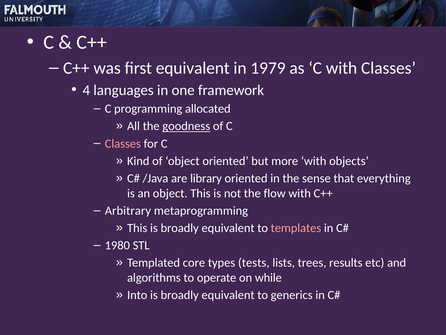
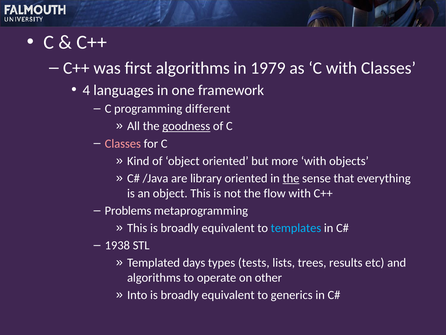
first equivalent: equivalent -> algorithms
allocated: allocated -> different
the at (291, 178) underline: none -> present
Arbitrary: Arbitrary -> Problems
templates colour: pink -> light blue
1980: 1980 -> 1938
core: core -> days
while: while -> other
